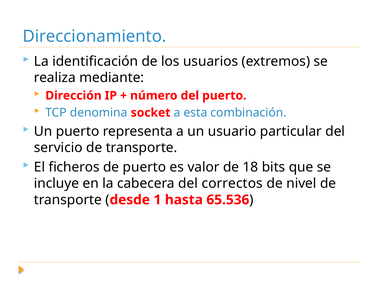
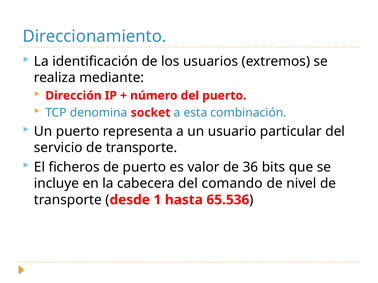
18: 18 -> 36
correctos: correctos -> comando
